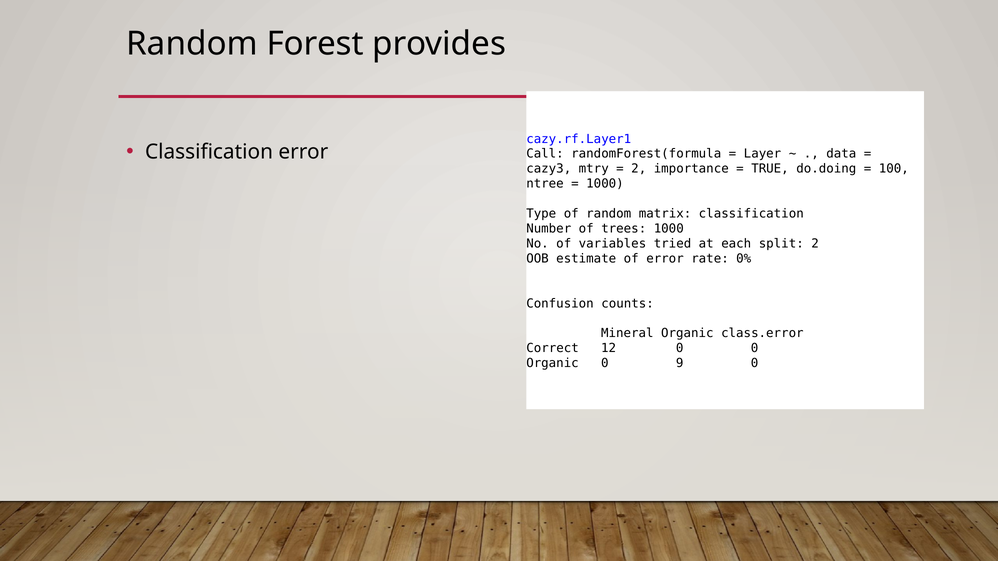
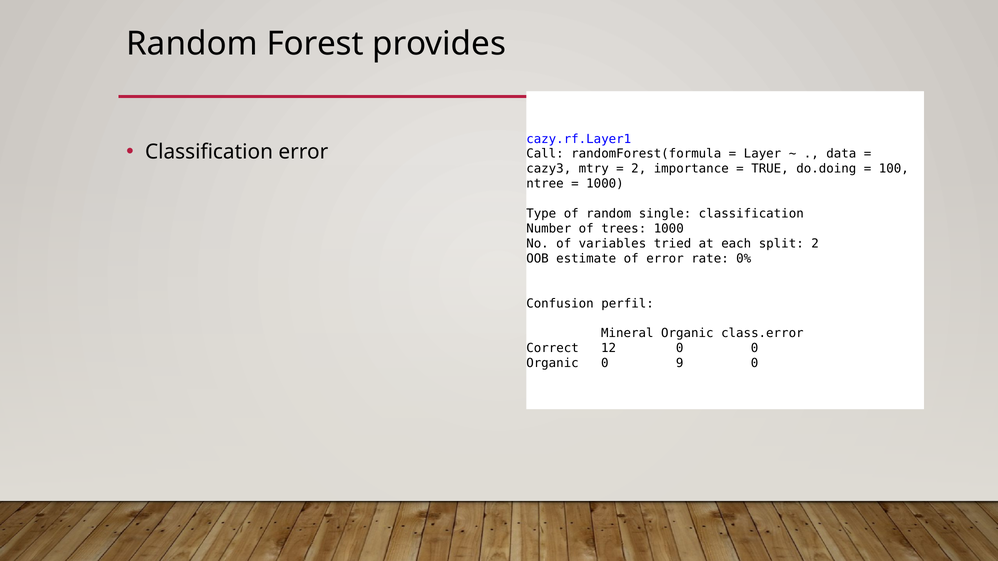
matrix: matrix -> single
counts: counts -> perfil
